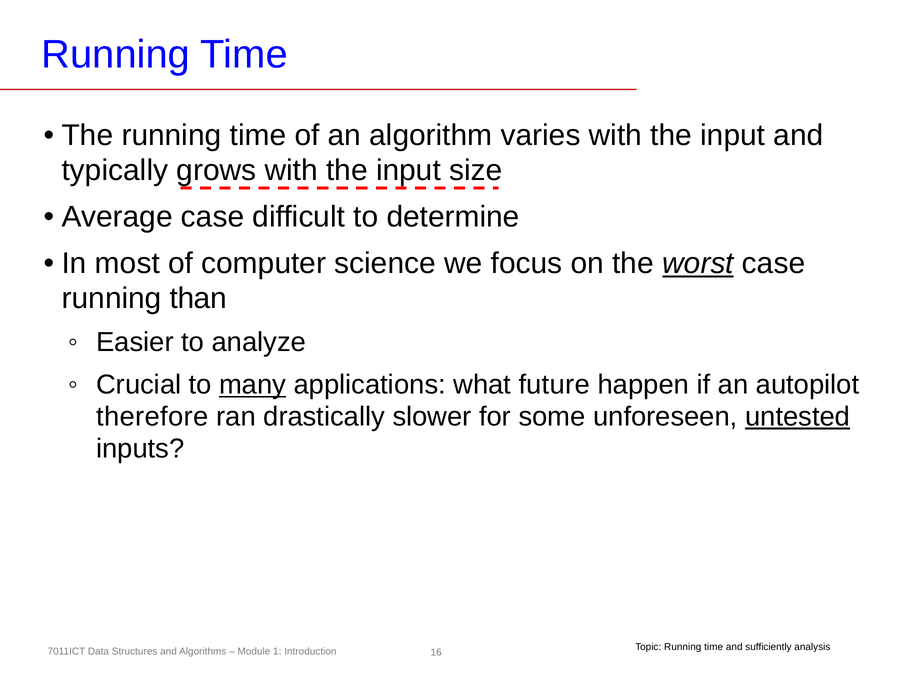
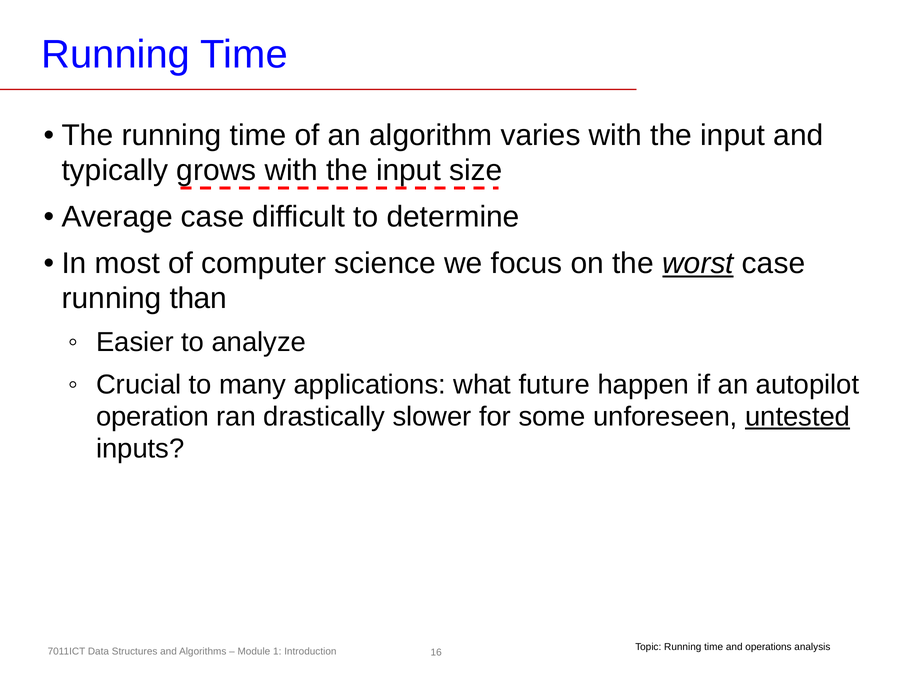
many underline: present -> none
therefore: therefore -> operation
sufficiently: sufficiently -> operations
